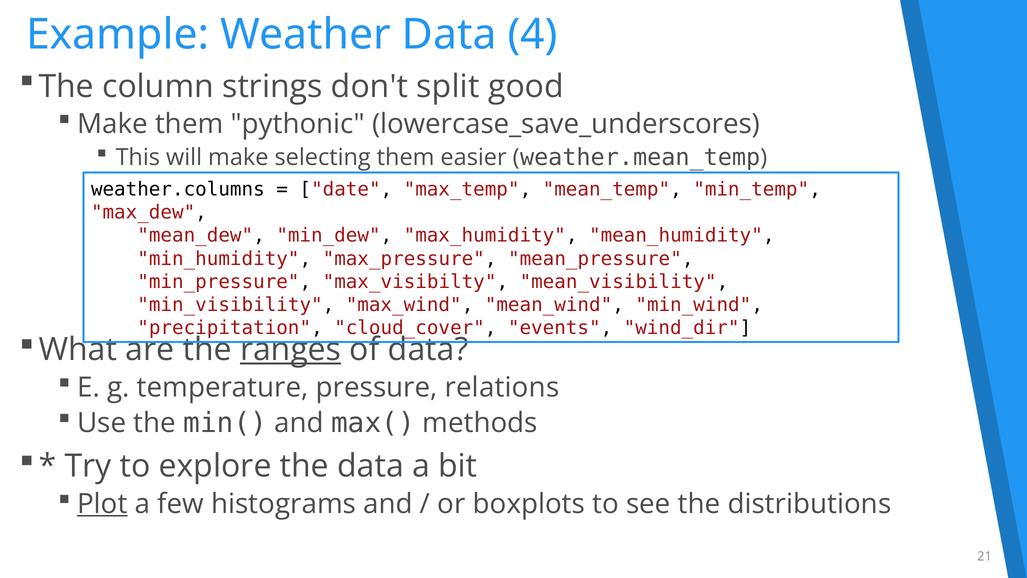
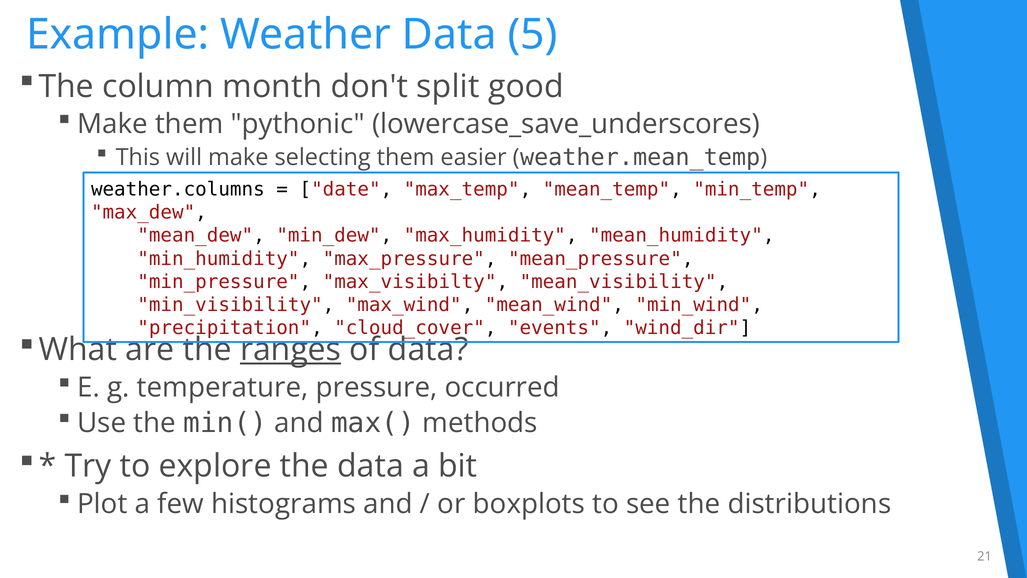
4: 4 -> 5
strings: strings -> month
relations: relations -> occurred
Plot underline: present -> none
